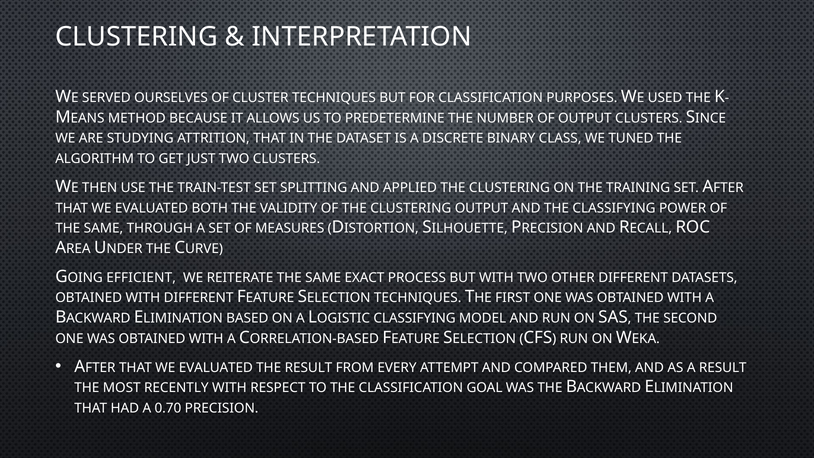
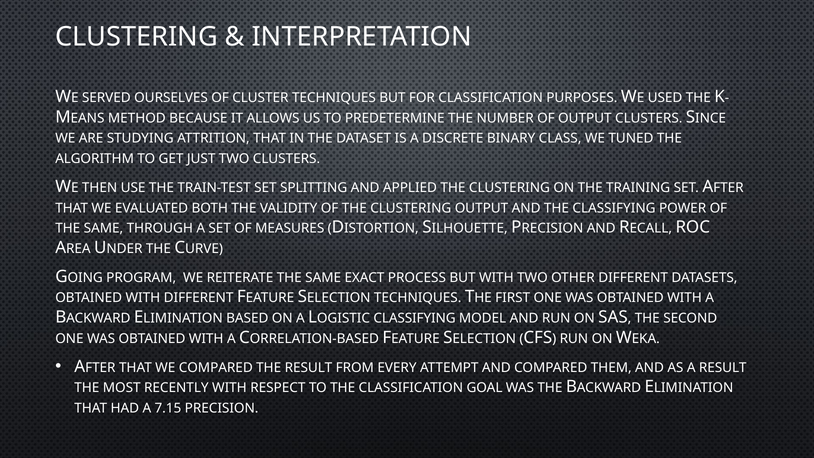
EFFICIENT: EFFICIENT -> PROGRAM
EVALUATED at (216, 367): EVALUATED -> COMPARED
0.70: 0.70 -> 7.15
